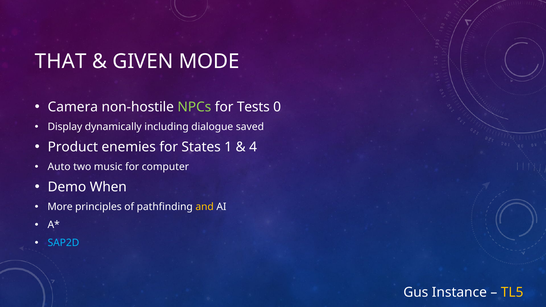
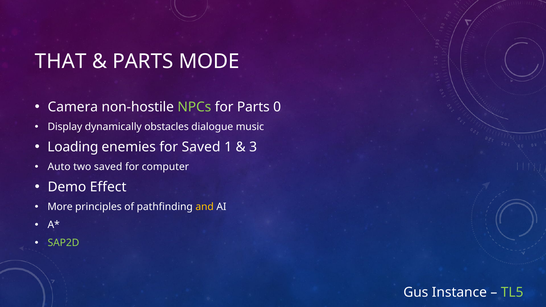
GIVEN at (143, 61): GIVEN -> PARTS
for Tests: Tests -> Parts
including: including -> obstacles
saved: saved -> music
Product: Product -> Loading
for States: States -> Saved
4: 4 -> 3
two music: music -> saved
When: When -> Effect
SAP2D colour: light blue -> light green
TL5 colour: yellow -> light green
